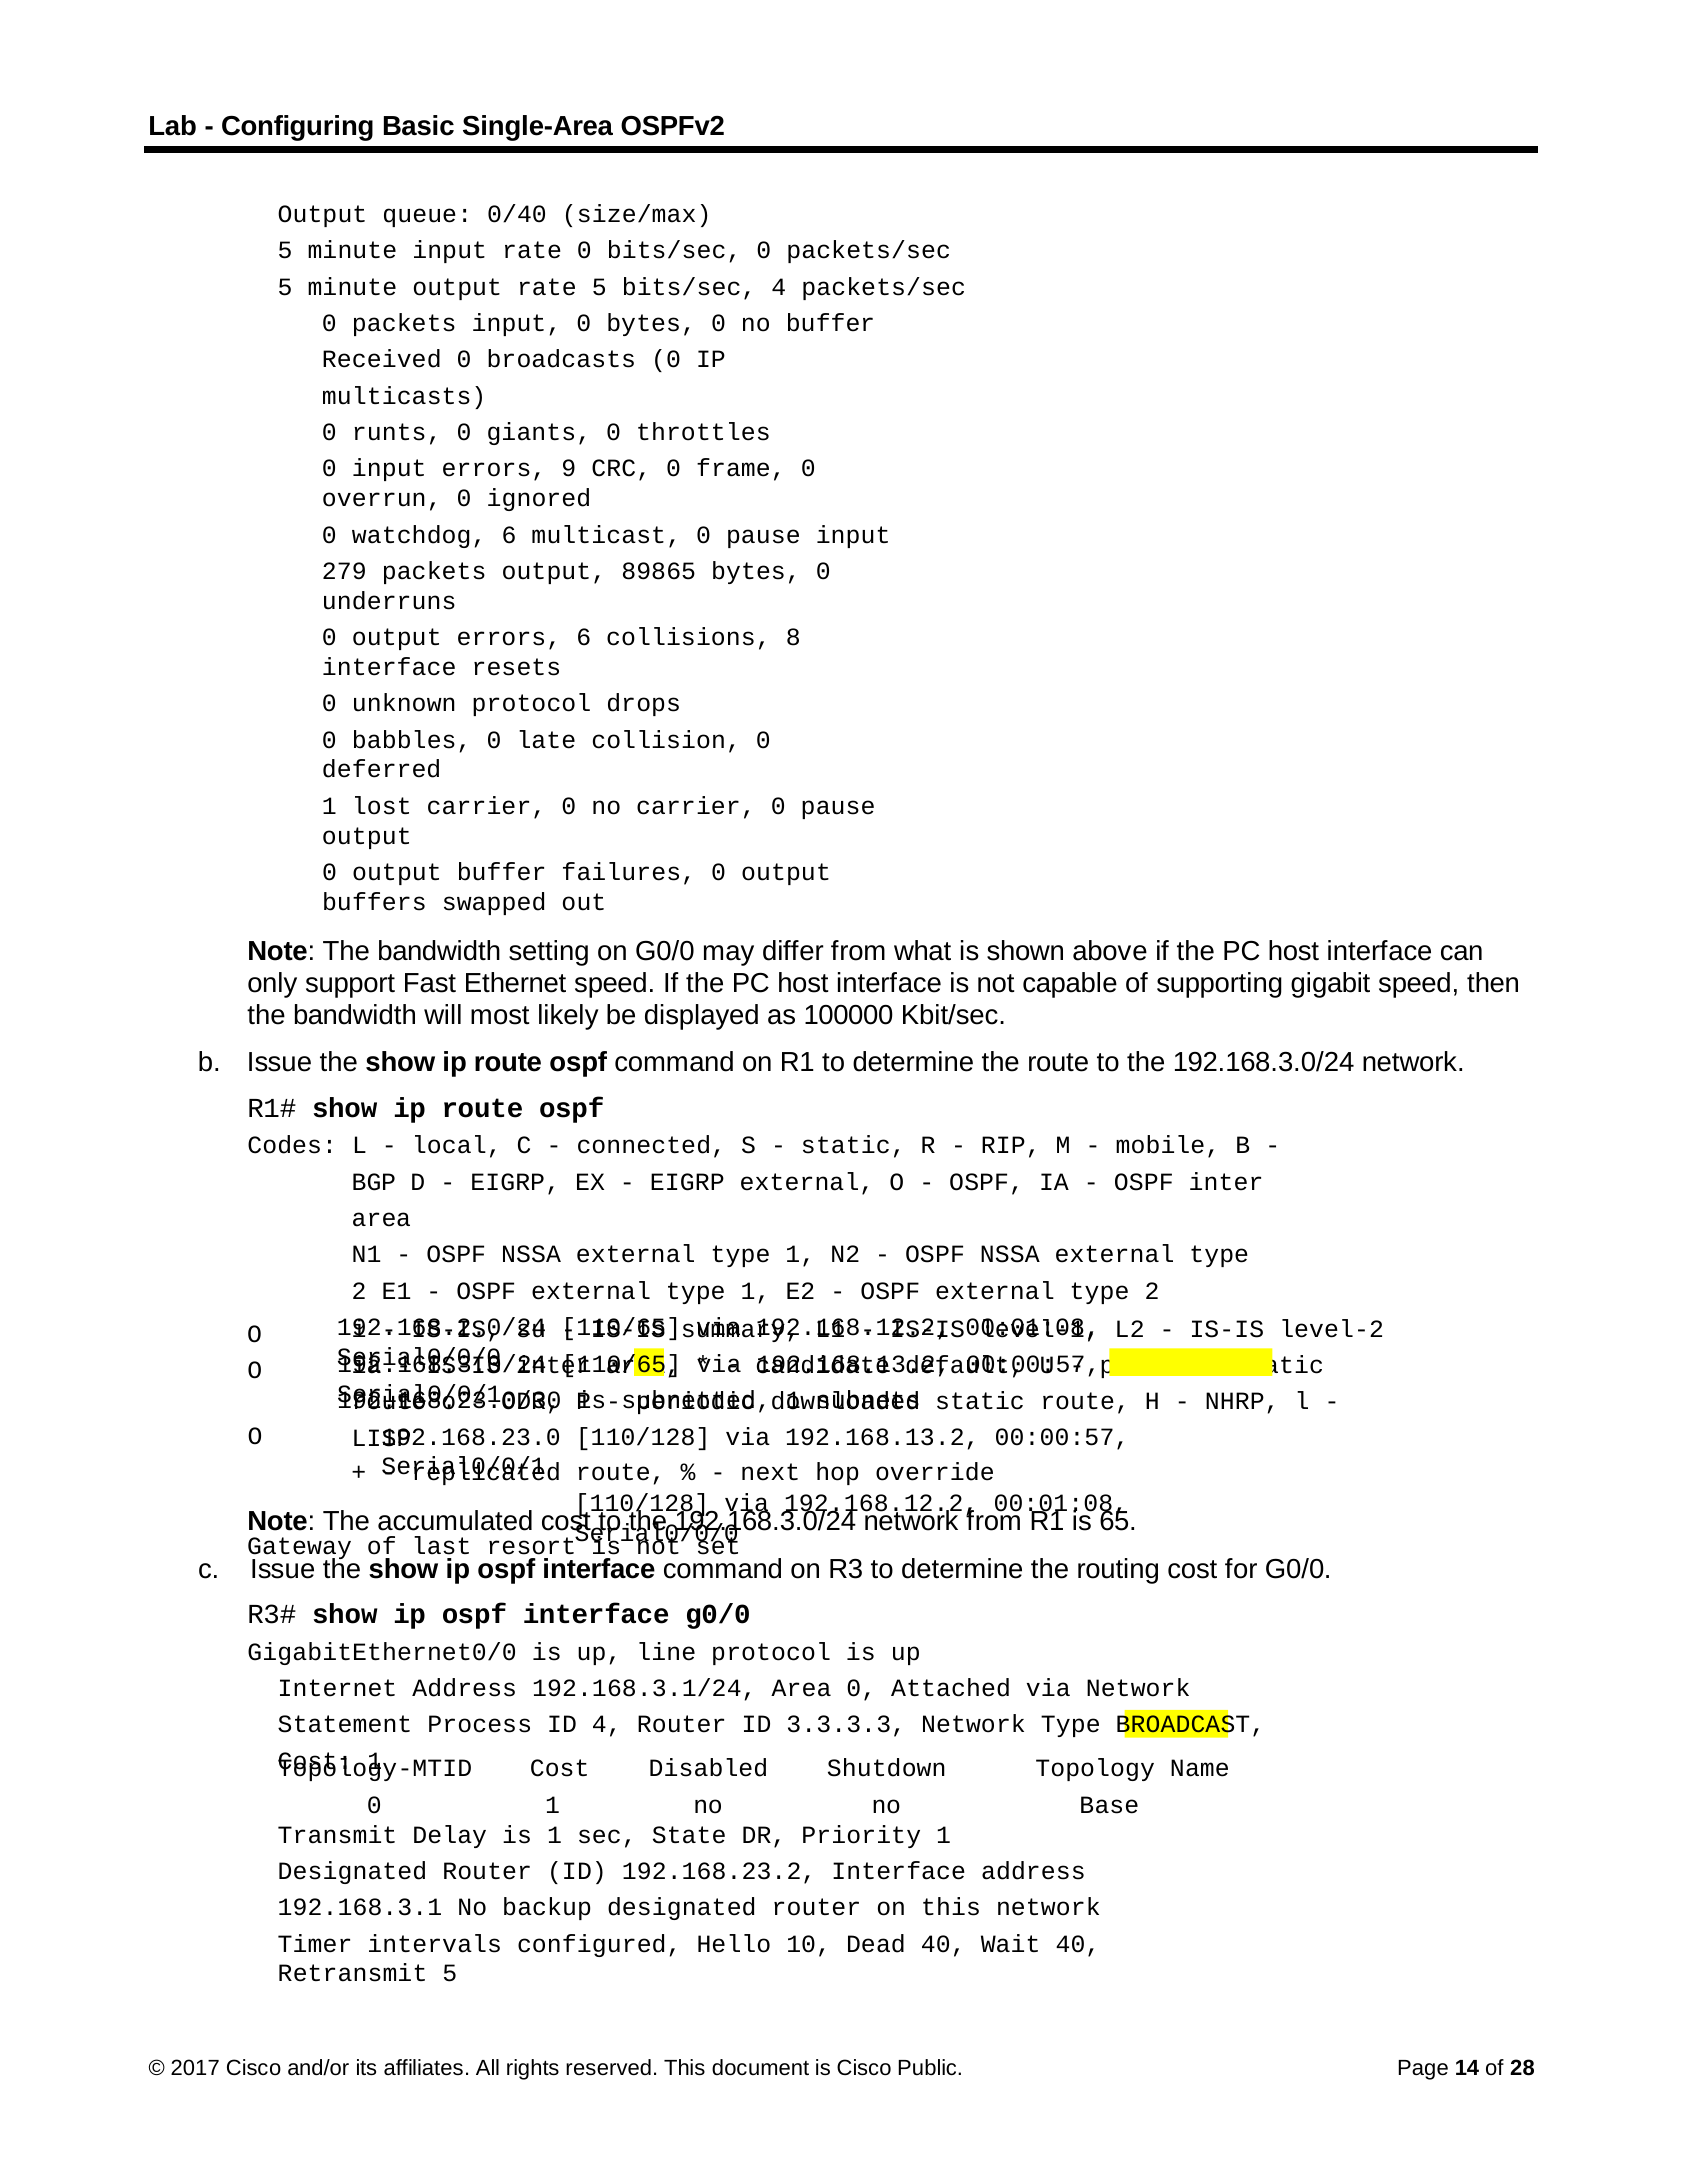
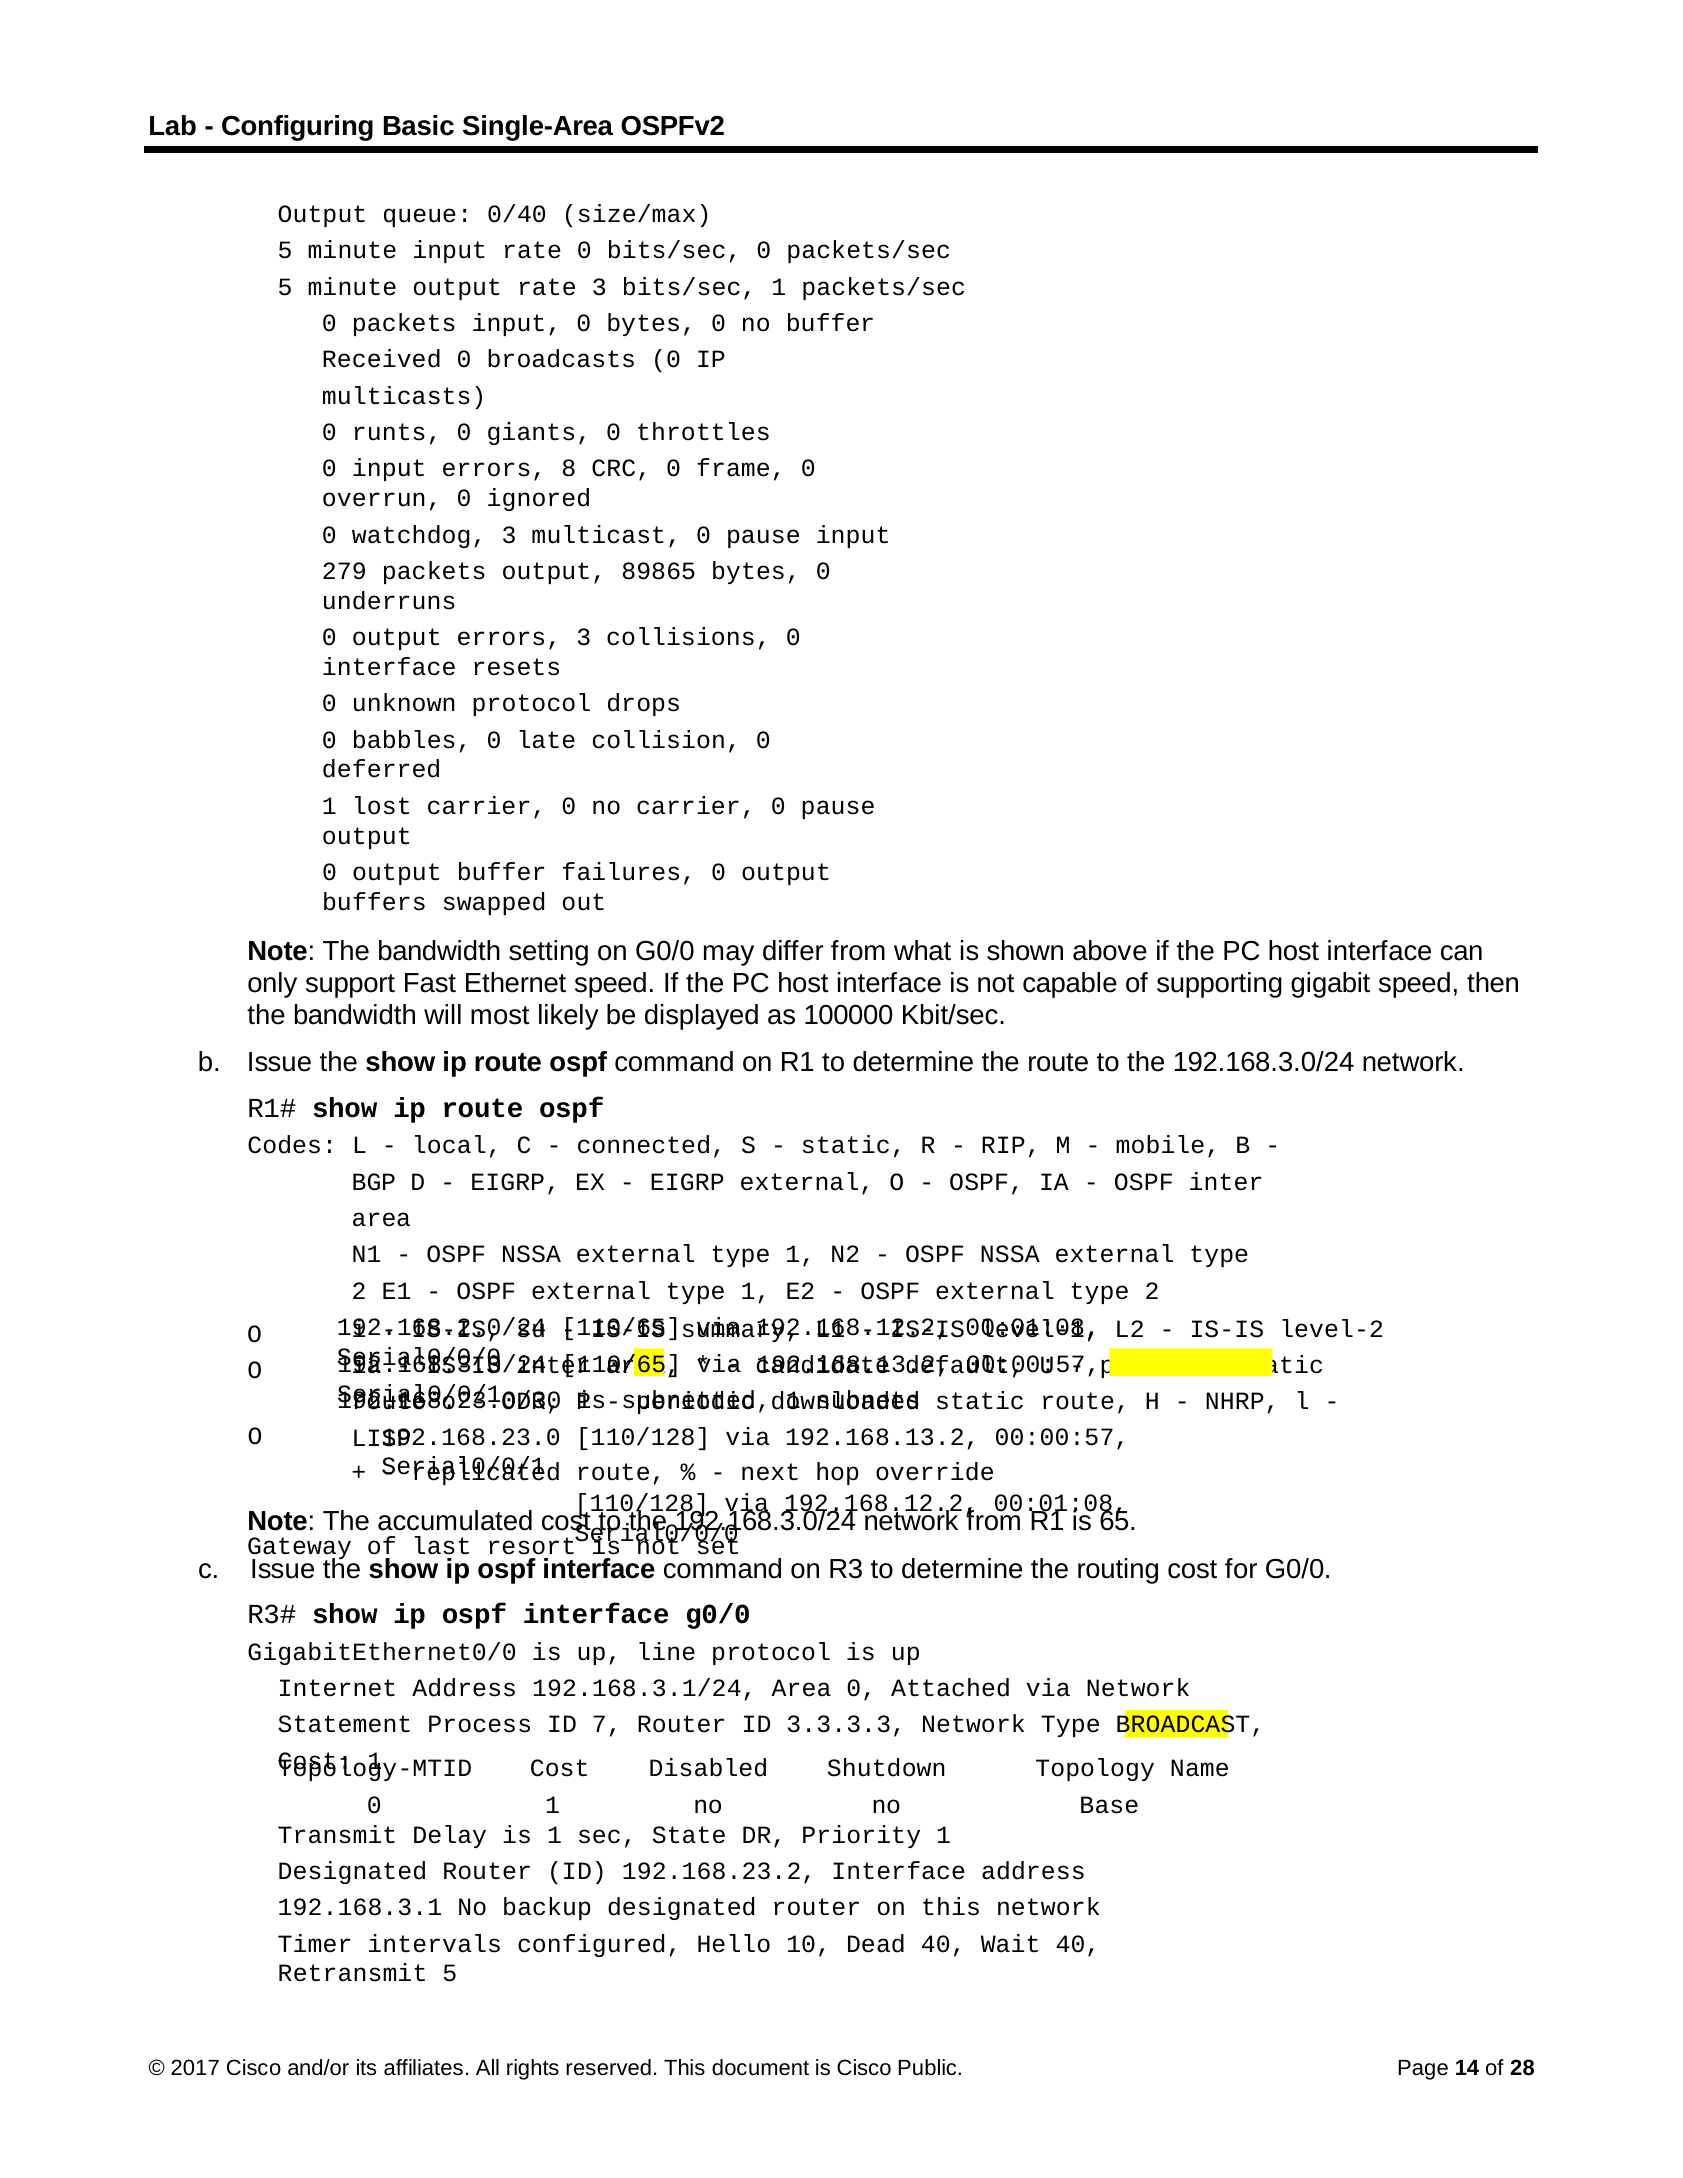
rate 5: 5 -> 3
bits/sec 4: 4 -> 1
9: 9 -> 8
watchdog 6: 6 -> 3
errors 6: 6 -> 3
collisions 8: 8 -> 0
ID 4: 4 -> 7
